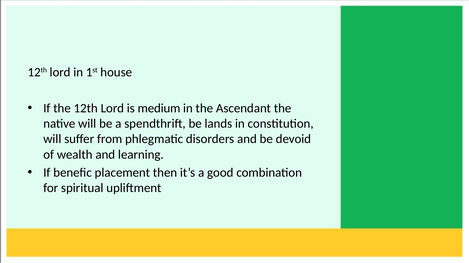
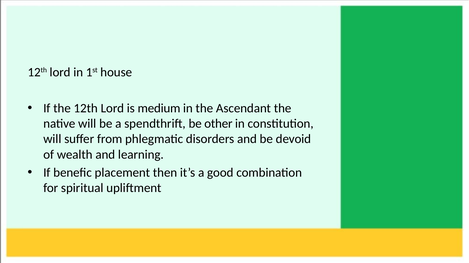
lands: lands -> other
